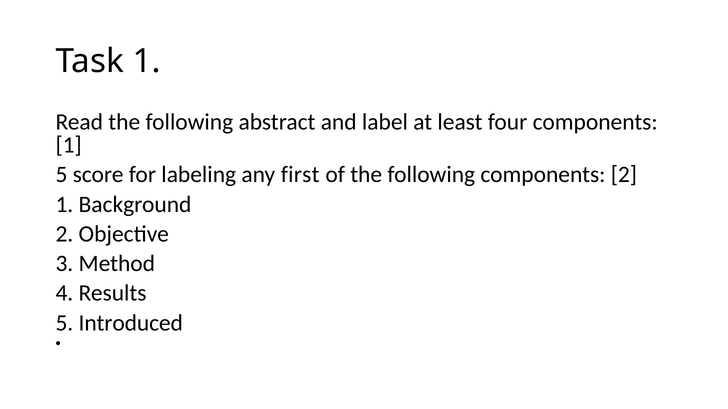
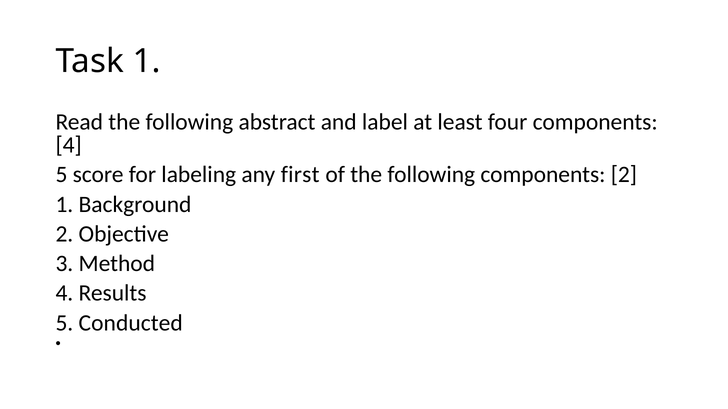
1 at (69, 145): 1 -> 4
Introduced: Introduced -> Conducted
